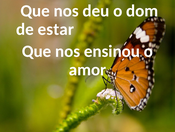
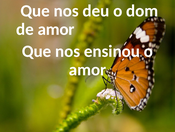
de estar: estar -> amor
